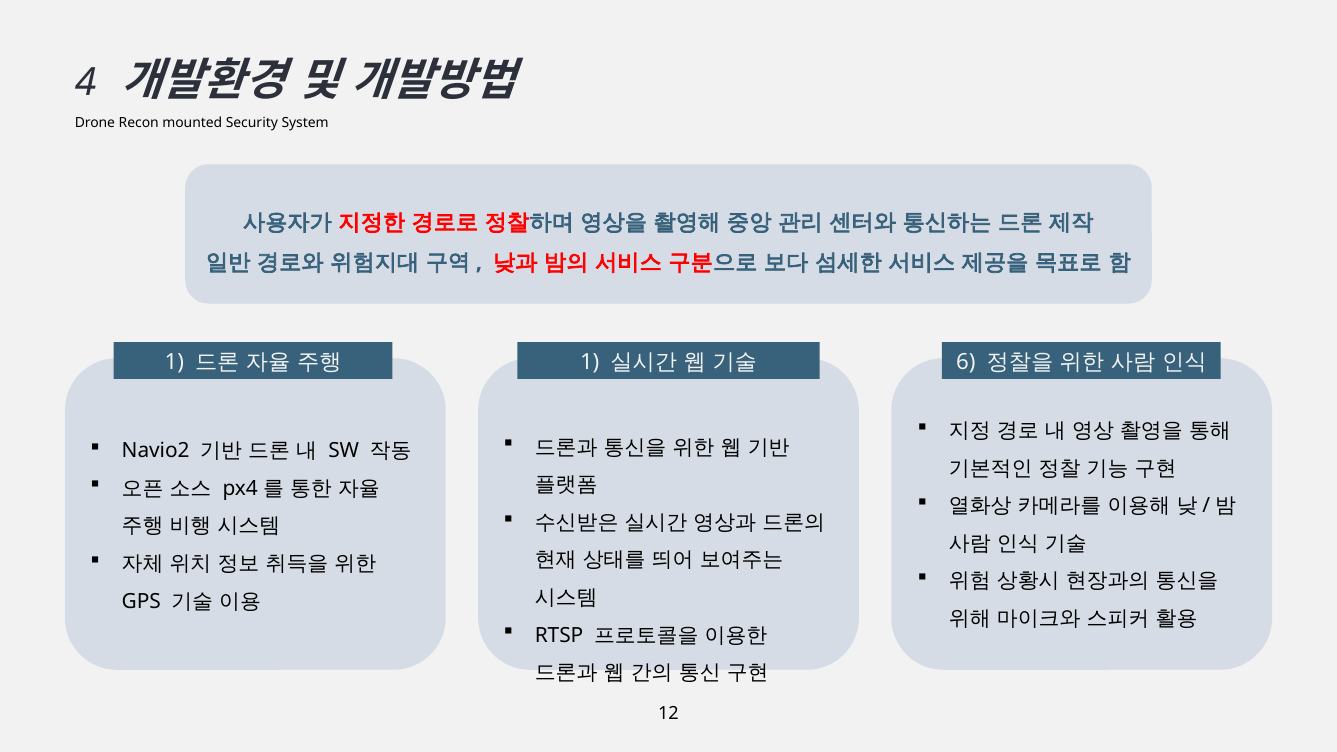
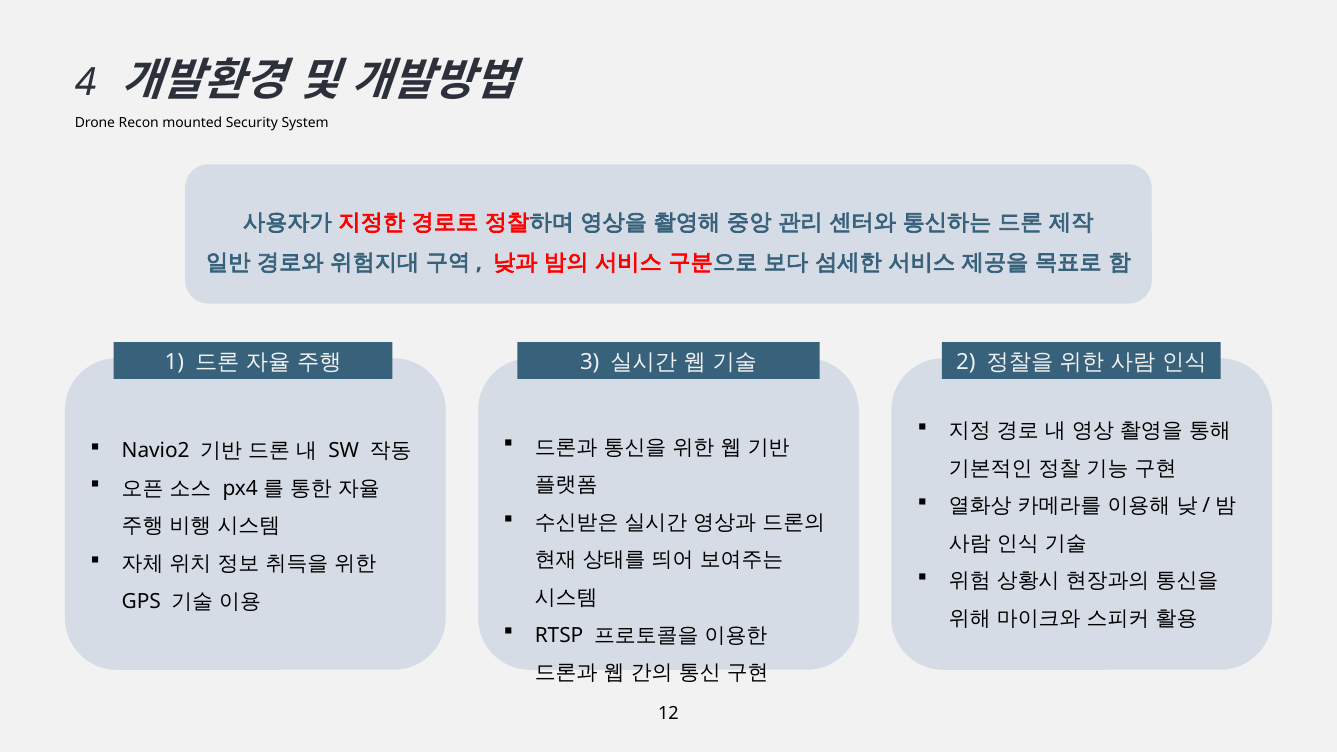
1 at (590, 362): 1 -> 3
6: 6 -> 2
